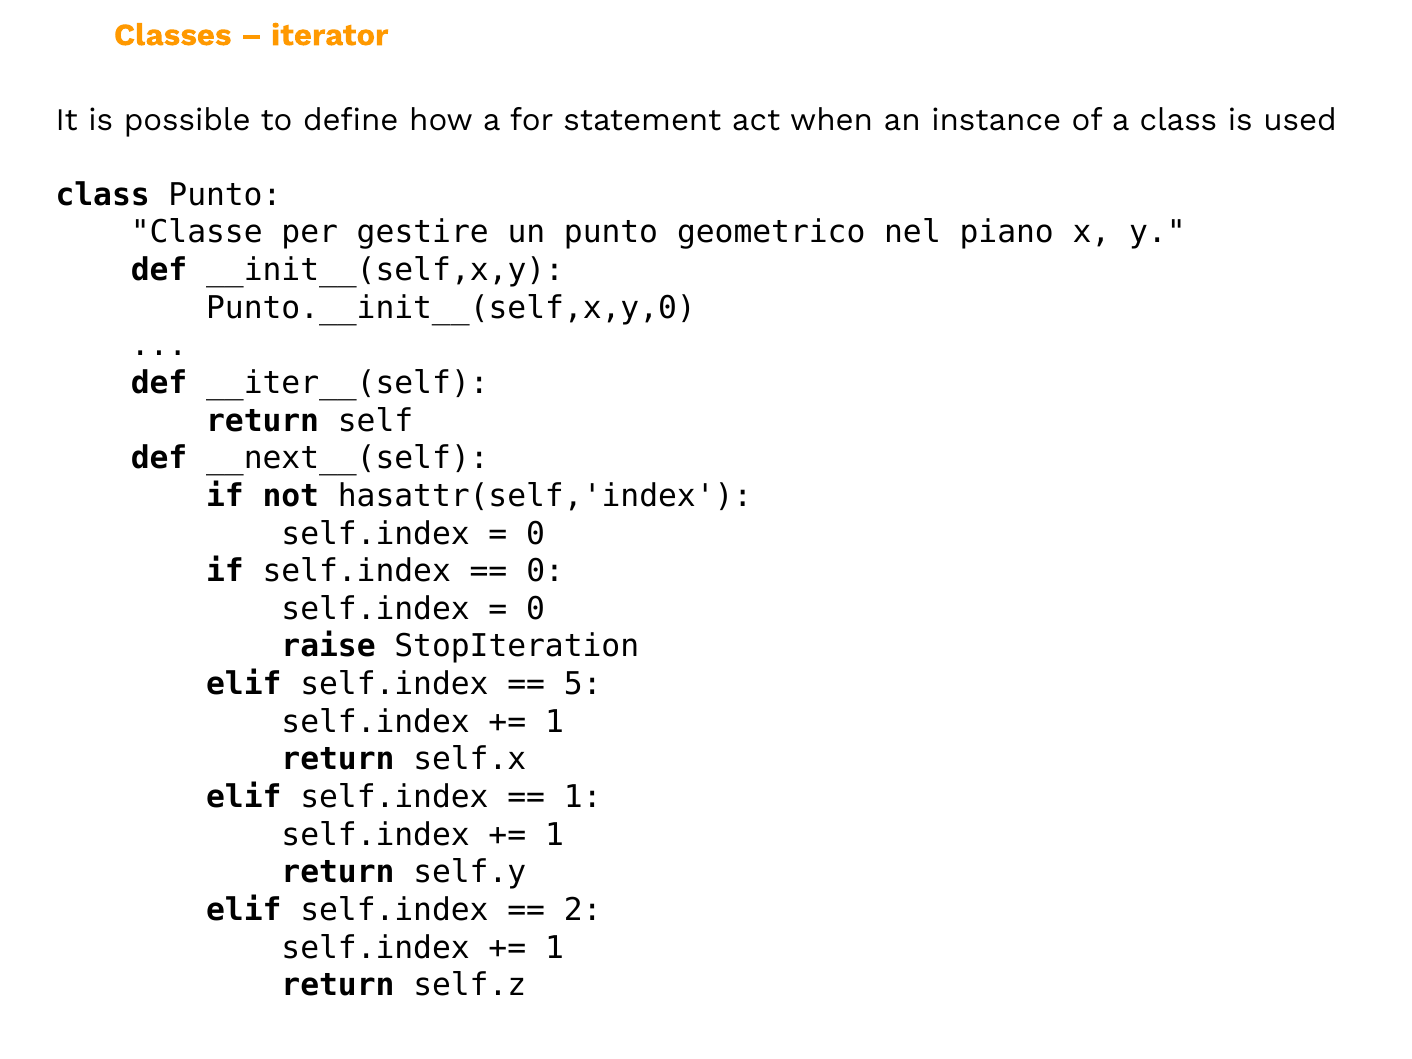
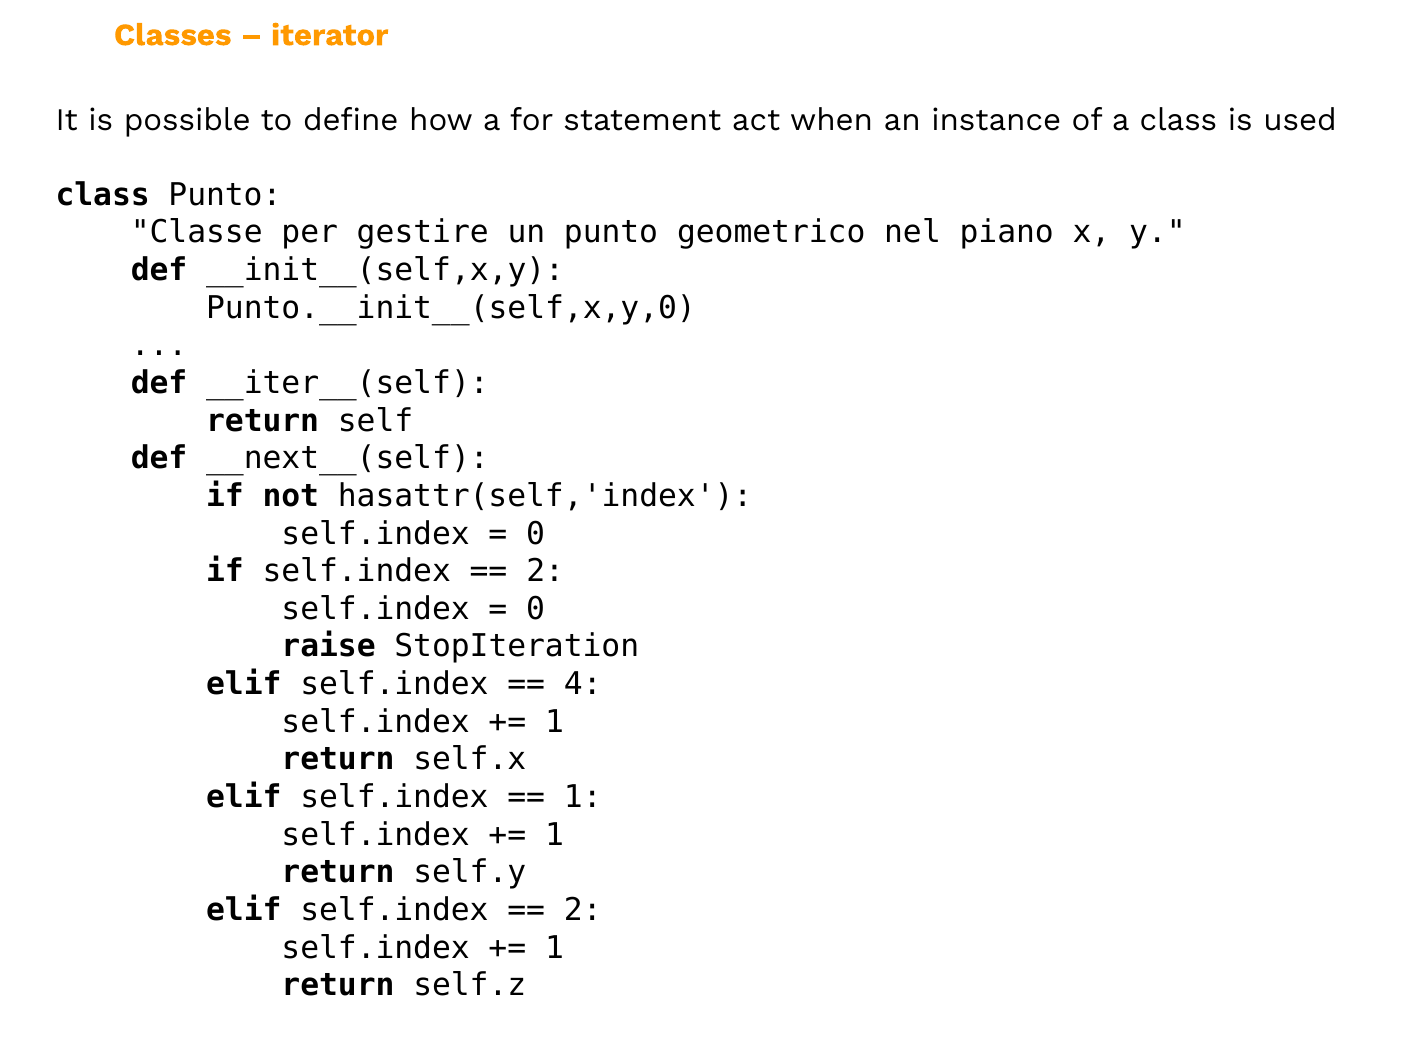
0 at (545, 571): 0 -> 2
5: 5 -> 4
